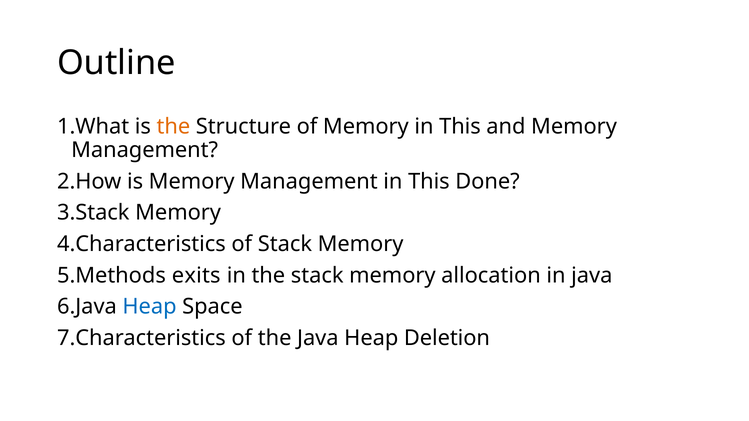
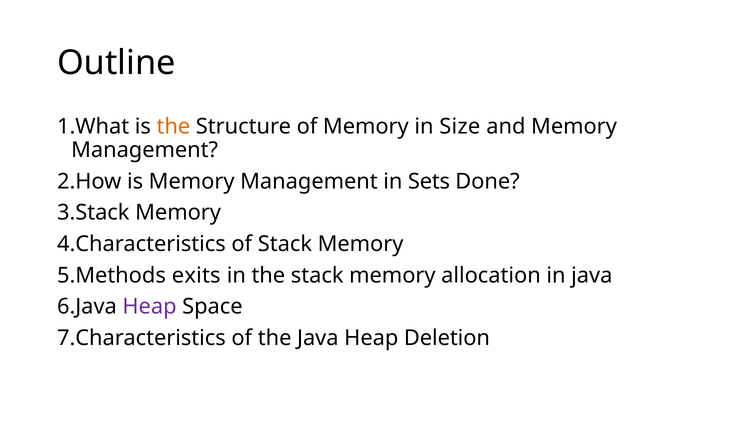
Memory in This: This -> Size
Management in This: This -> Sets
Heap at (150, 307) colour: blue -> purple
